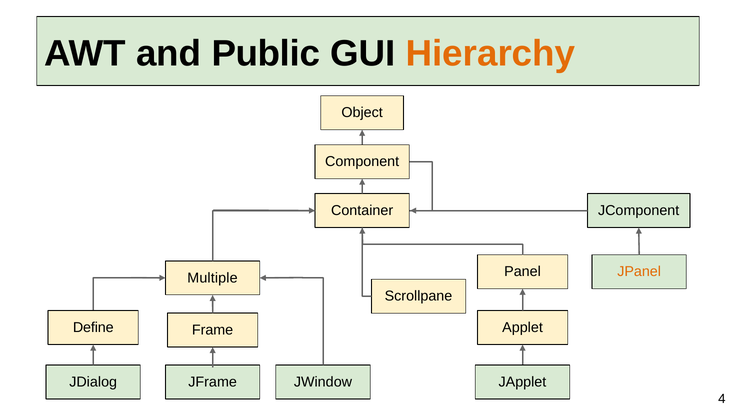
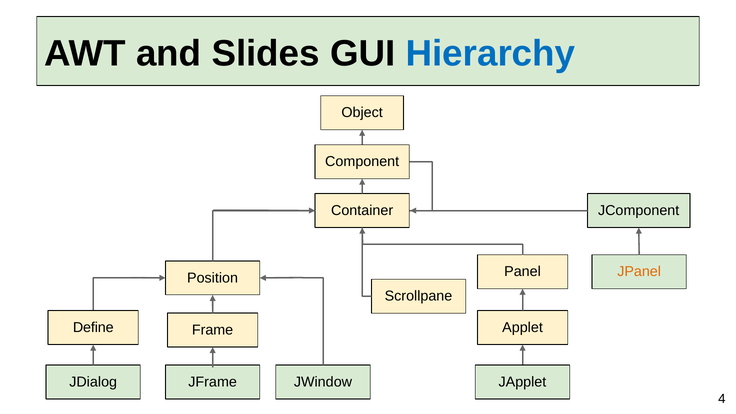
Public: Public -> Slides
Hierarchy colour: orange -> blue
Multiple: Multiple -> Position
